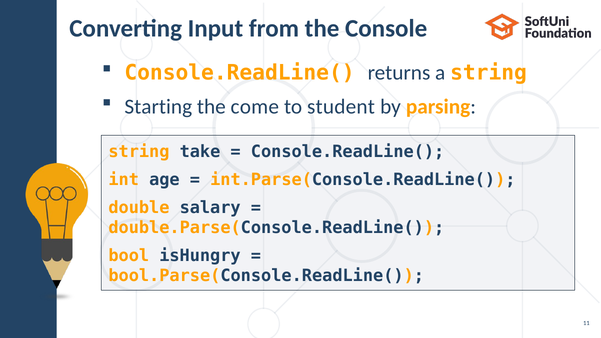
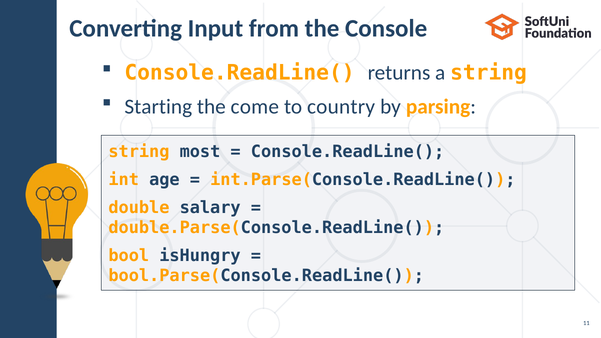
student: student -> country
take: take -> most
